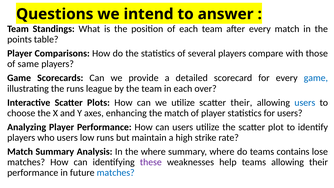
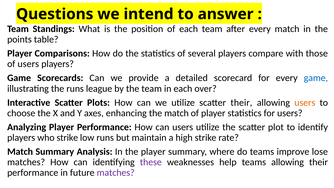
of same: same -> users
users at (305, 102) colour: blue -> orange
who users: users -> strike
the where: where -> player
contains: contains -> improve
matches at (116, 173) colour: blue -> purple
